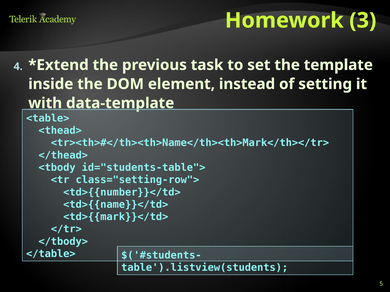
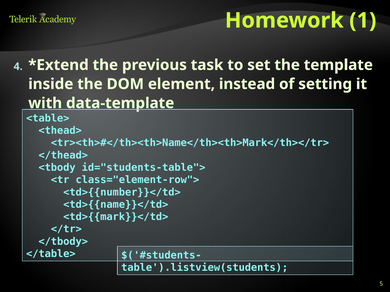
3: 3 -> 1
class="setting-row">: class="setting-row"> -> class="element-row">
